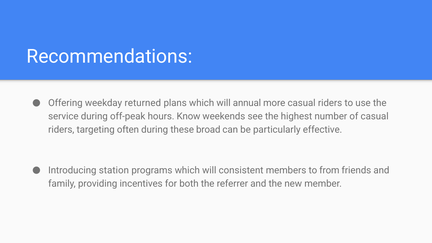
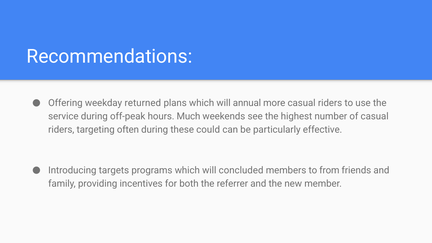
Know: Know -> Much
broad: broad -> could
station: station -> targets
consistent: consistent -> concluded
